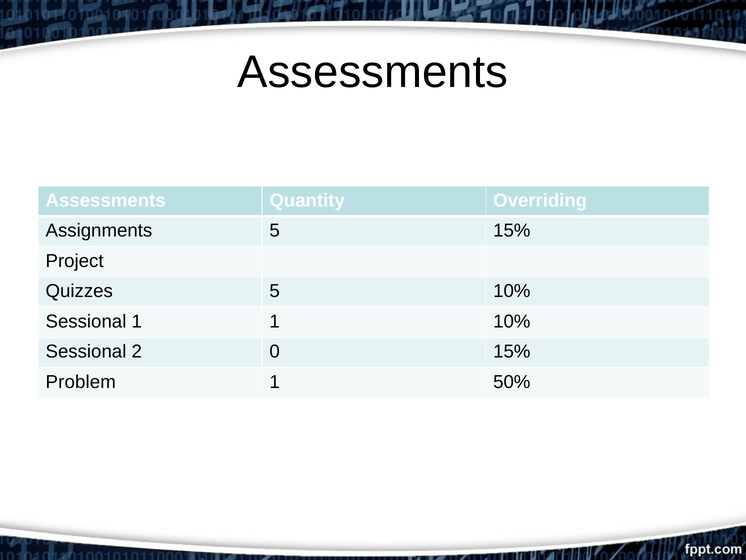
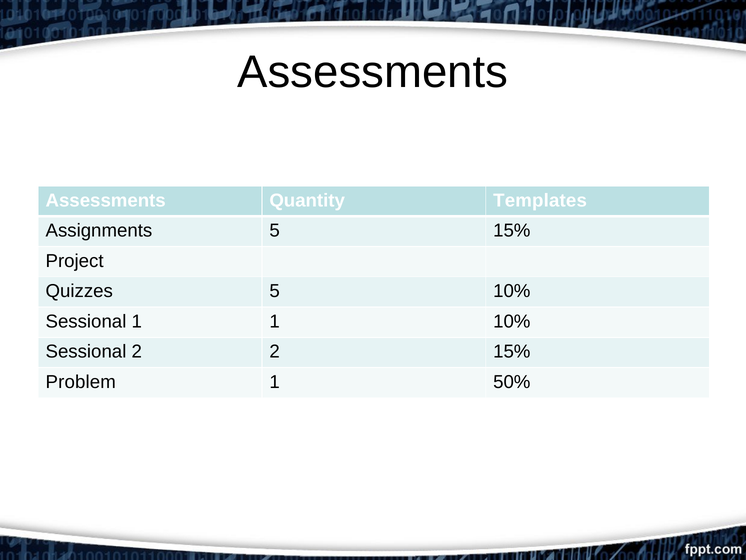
Overriding: Overriding -> Templates
2 0: 0 -> 2
